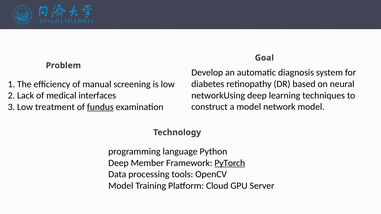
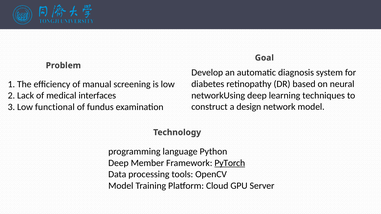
a model: model -> design
treatment: treatment -> functional
fundus underline: present -> none
